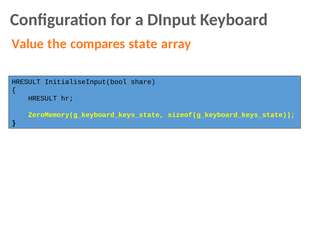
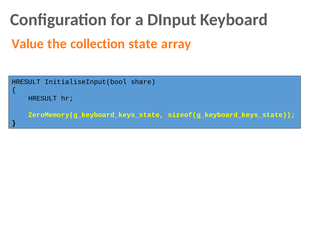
compares: compares -> collection
